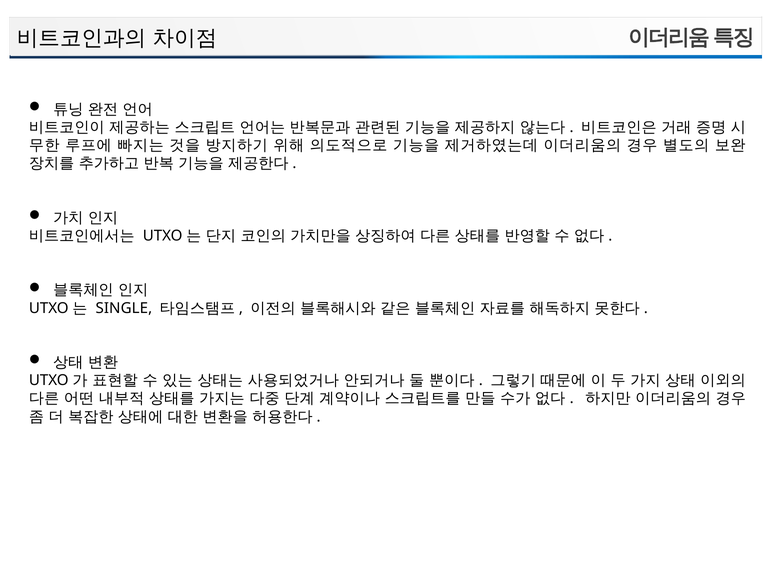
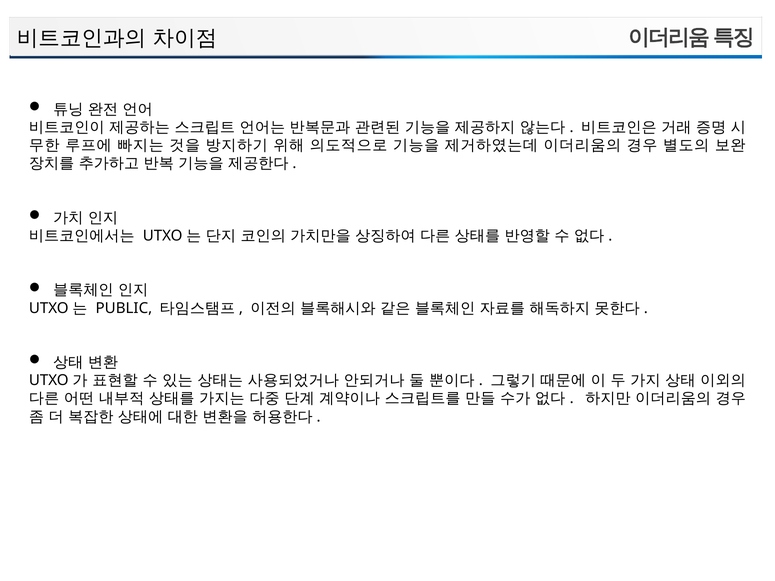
SINGLE: SINGLE -> PUBLIC
